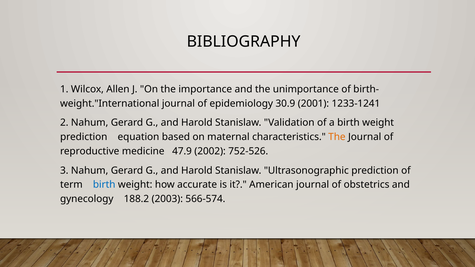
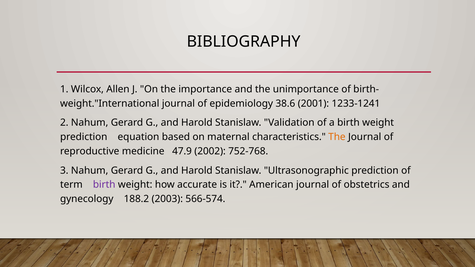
30.9: 30.9 -> 38.6
752-526: 752-526 -> 752-768
birth at (104, 185) colour: blue -> purple
